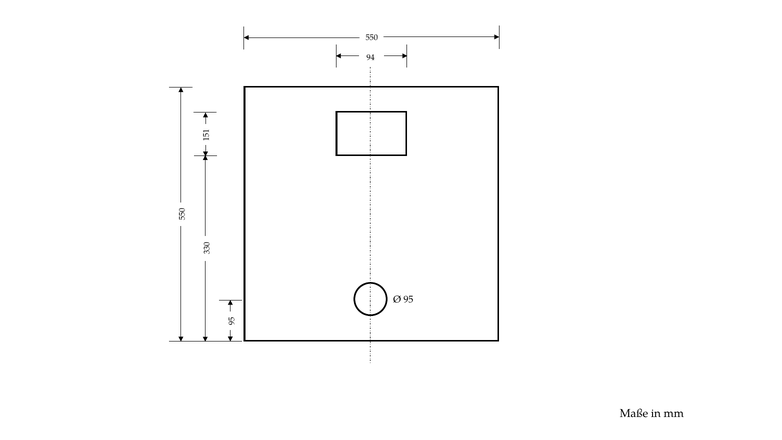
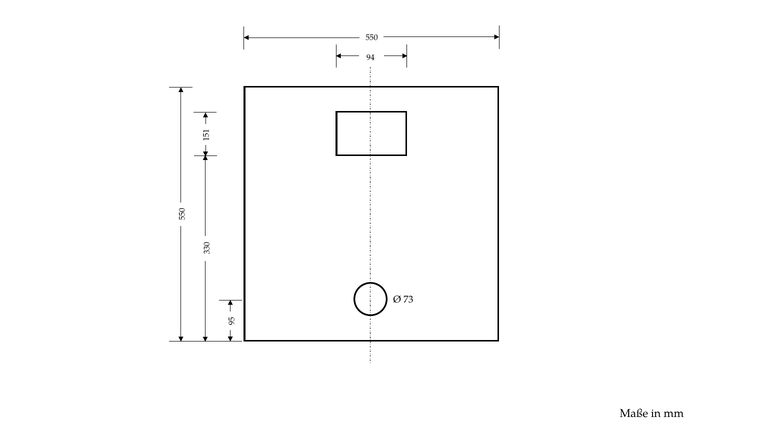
95: 95 -> 73
